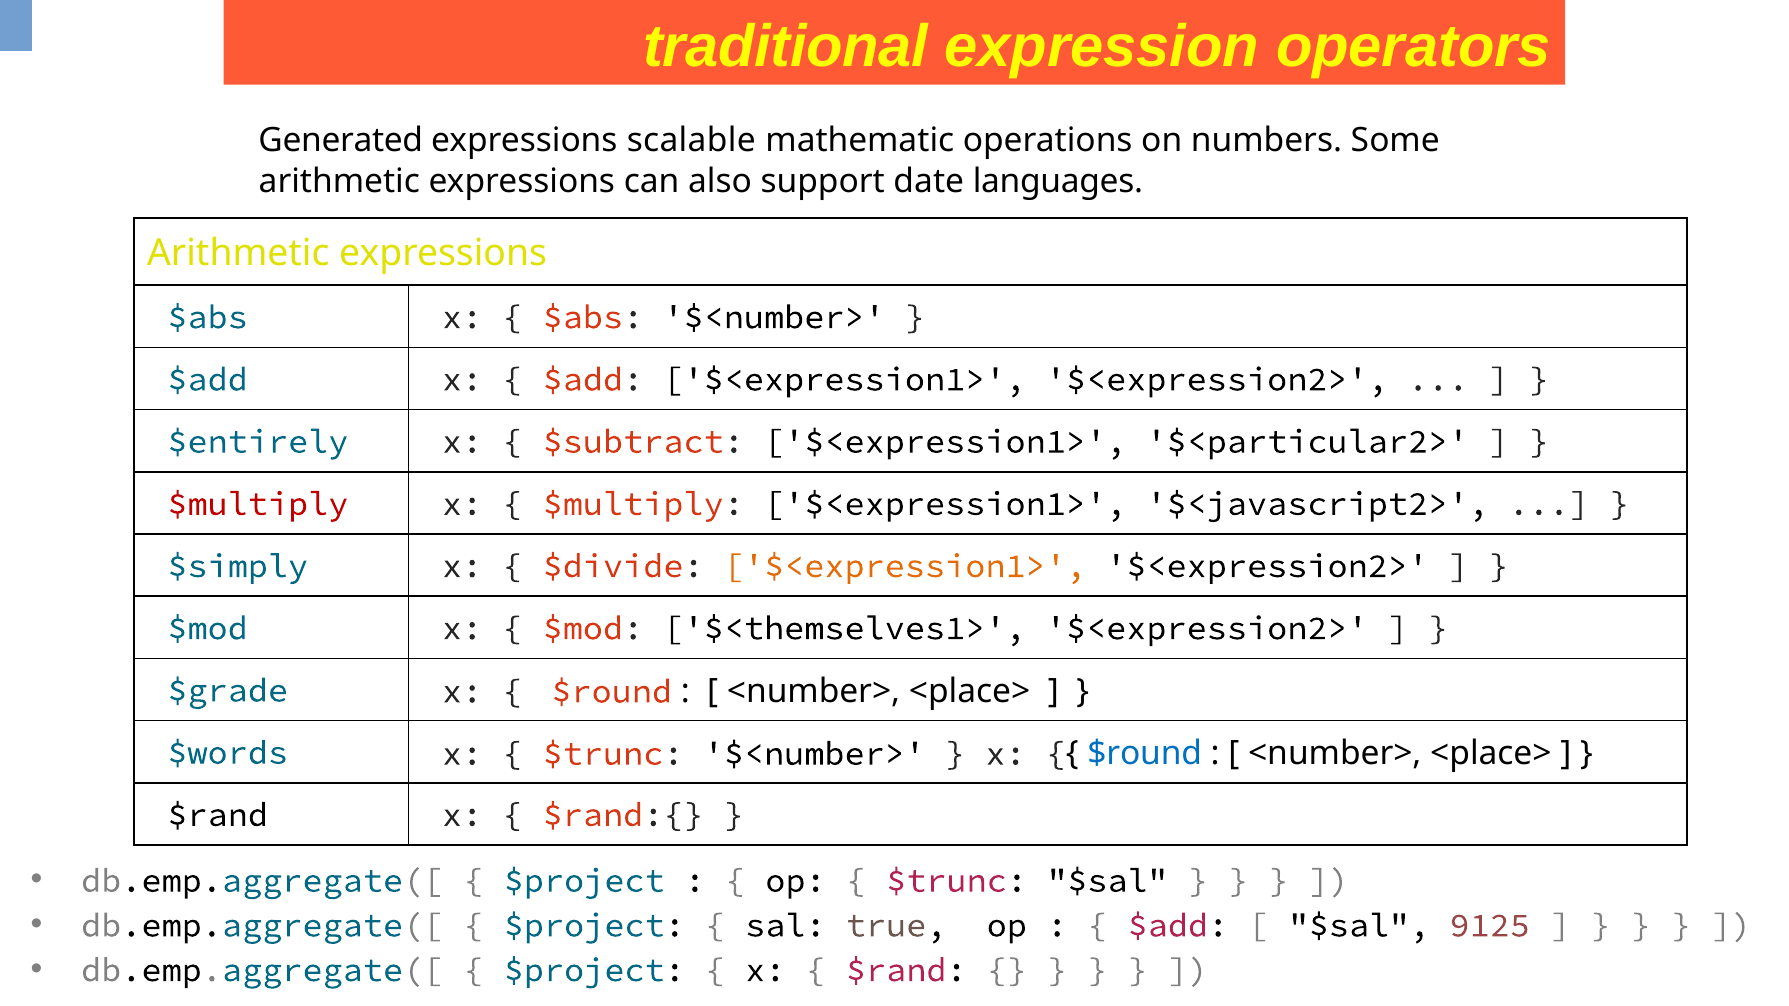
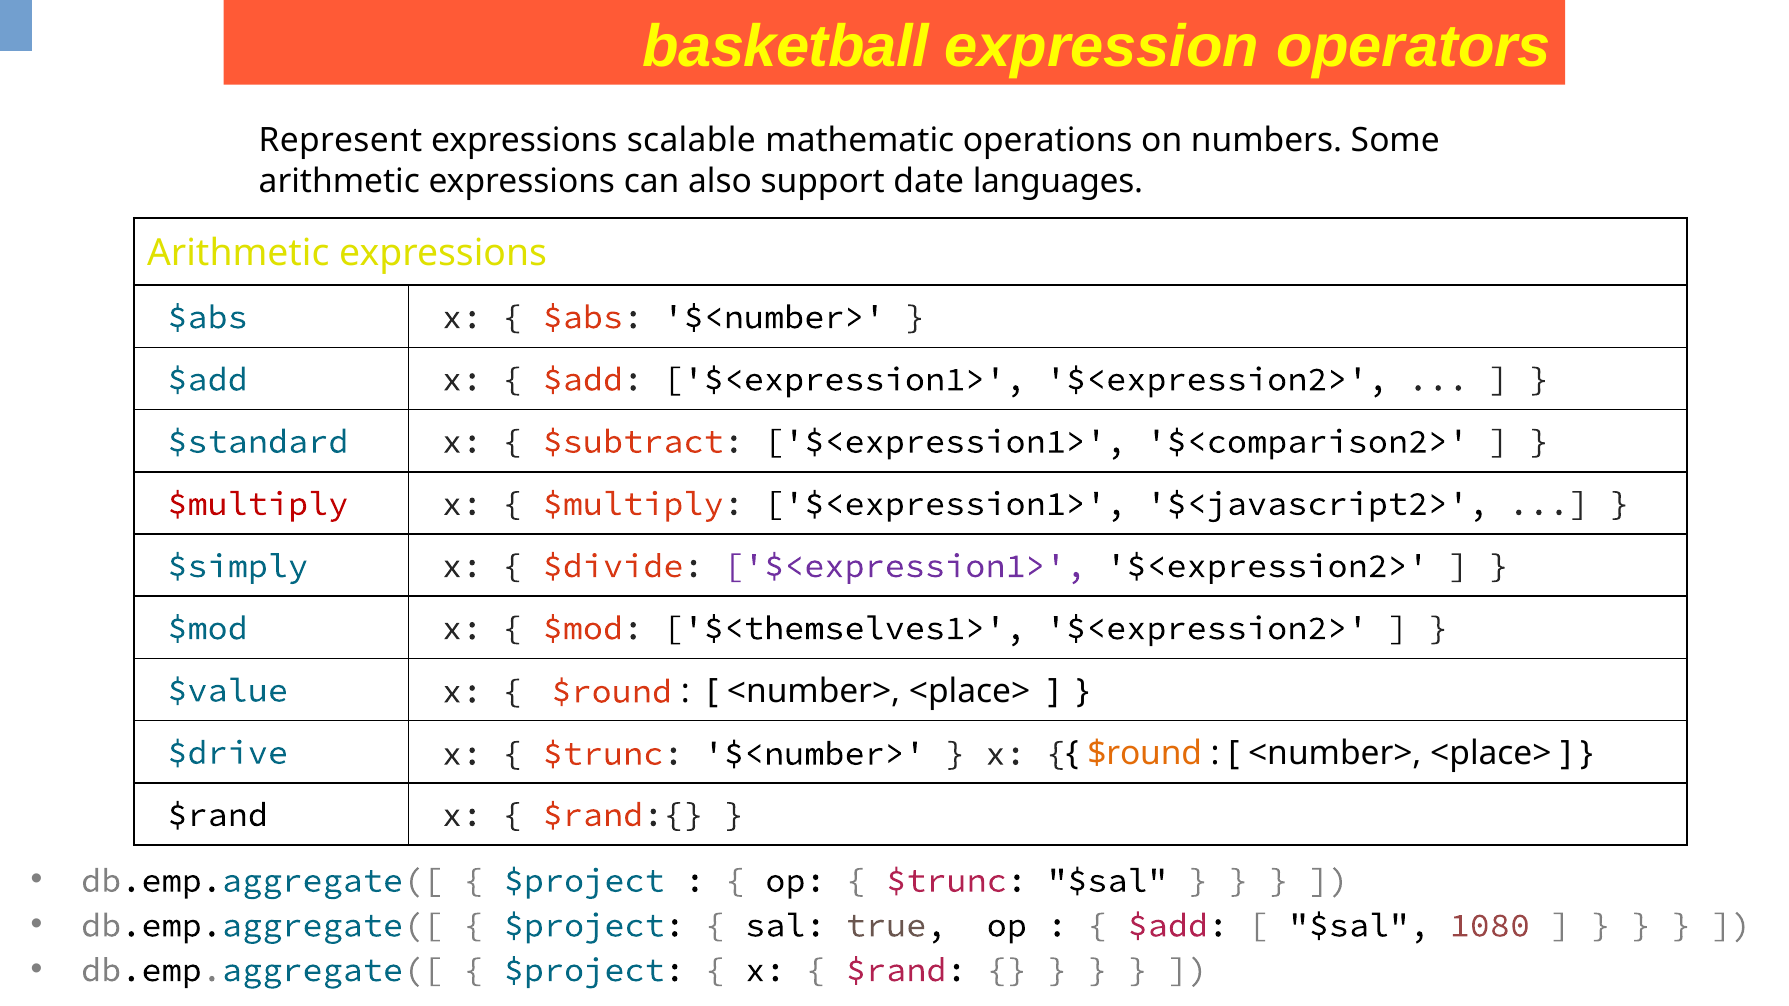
traditional: traditional -> basketball
Generated: Generated -> Represent
$entirely: $entirely -> $standard
$<particular2>: $<particular2> -> $<comparison2>
$<expression1> at (905, 566) colour: orange -> purple
$grade: $grade -> $value
$words: $words -> $drive
$round at (1145, 754) colour: blue -> orange
9125: 9125 -> 1080
